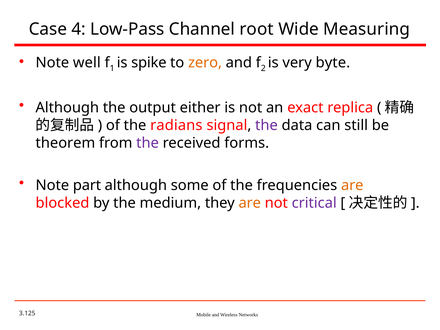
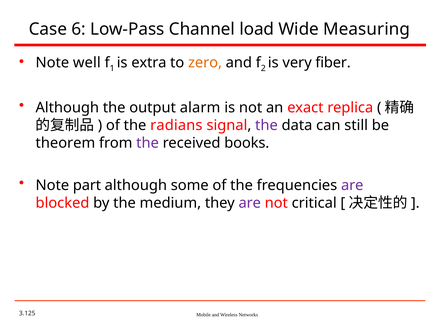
4: 4 -> 6
root: root -> load
spike: spike -> extra
byte: byte -> fiber
either: either -> alarm
forms: forms -> books
are at (352, 185) colour: orange -> purple
are at (250, 203) colour: orange -> purple
critical colour: purple -> black
